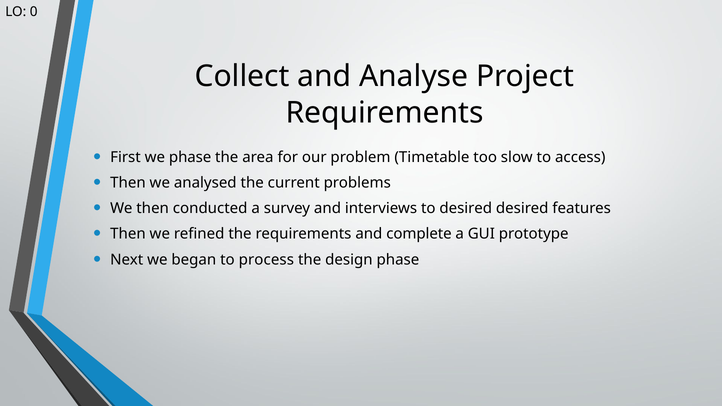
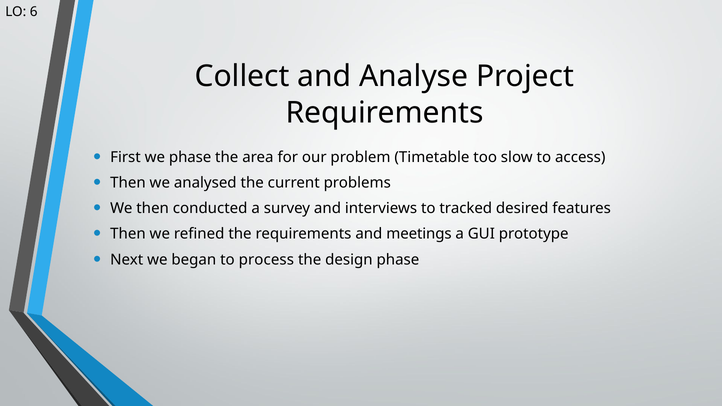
0: 0 -> 6
to desired: desired -> tracked
complete: complete -> meetings
